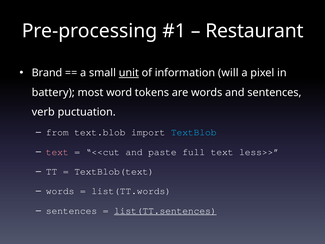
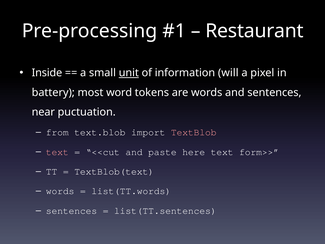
Brand: Brand -> Inside
verb: verb -> near
TextBlob colour: light blue -> pink
full: full -> here
less>>: less>> -> form>>
list(TT.sentences underline: present -> none
